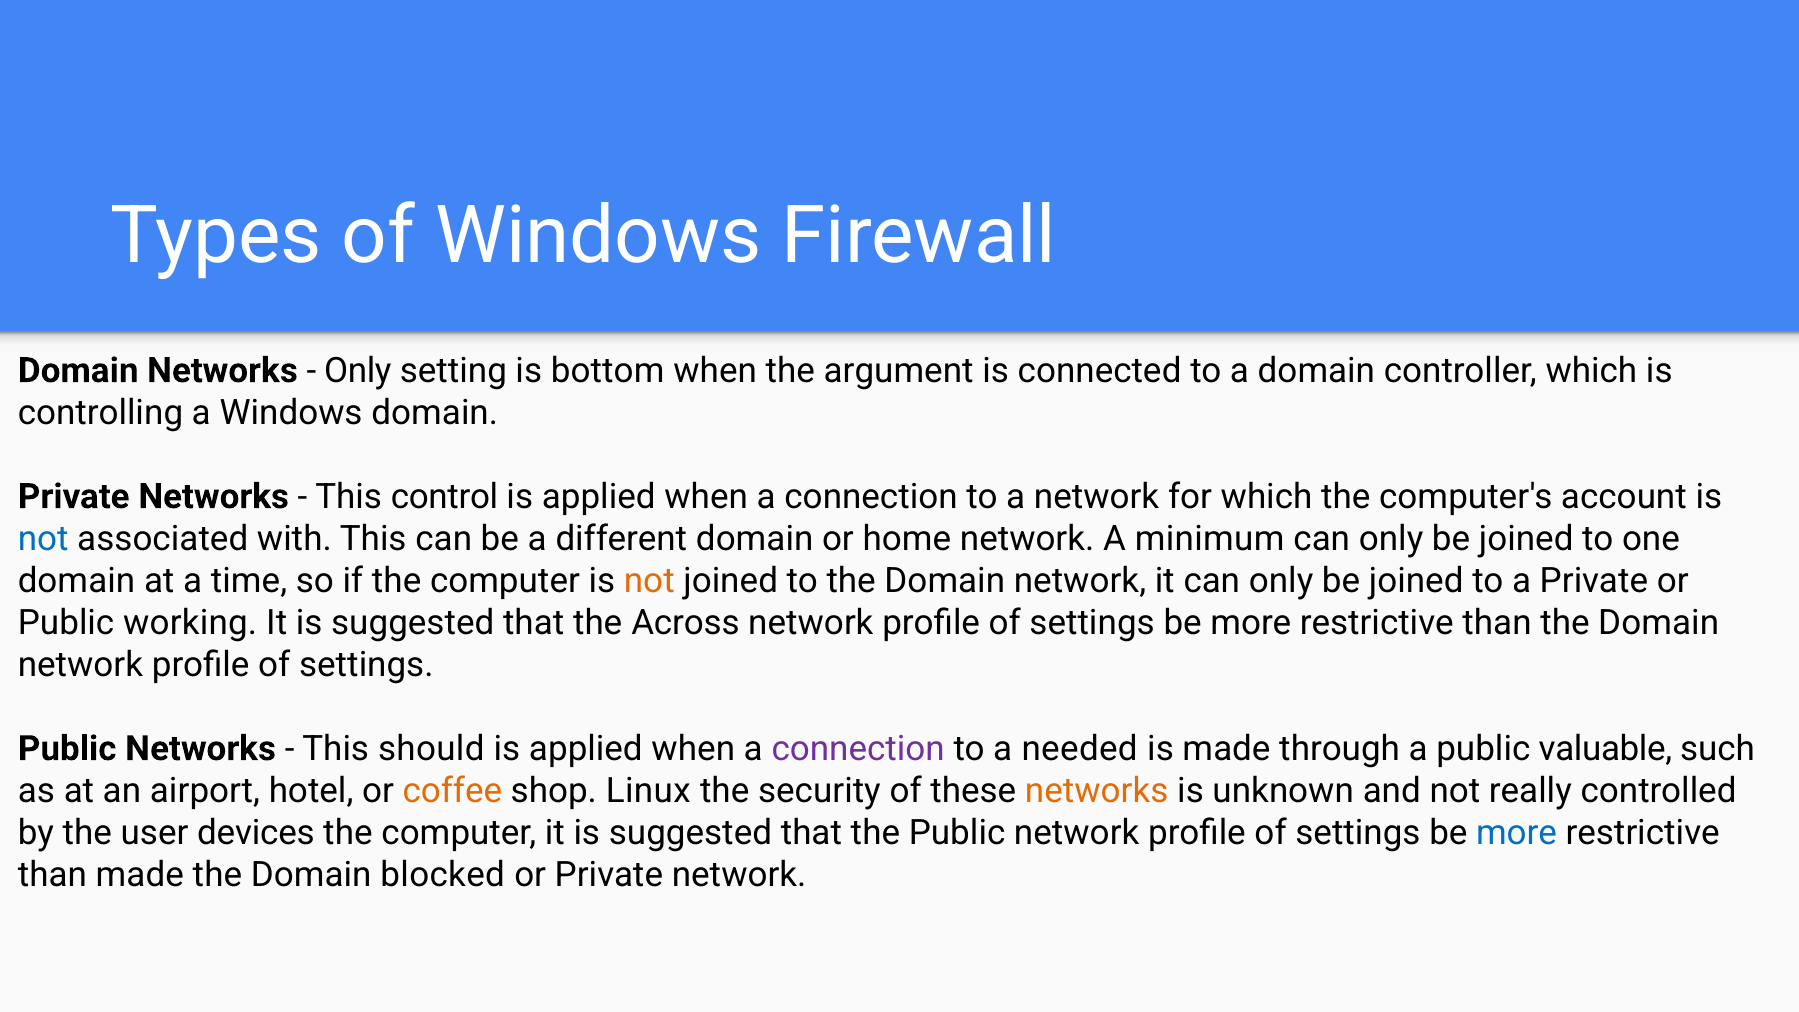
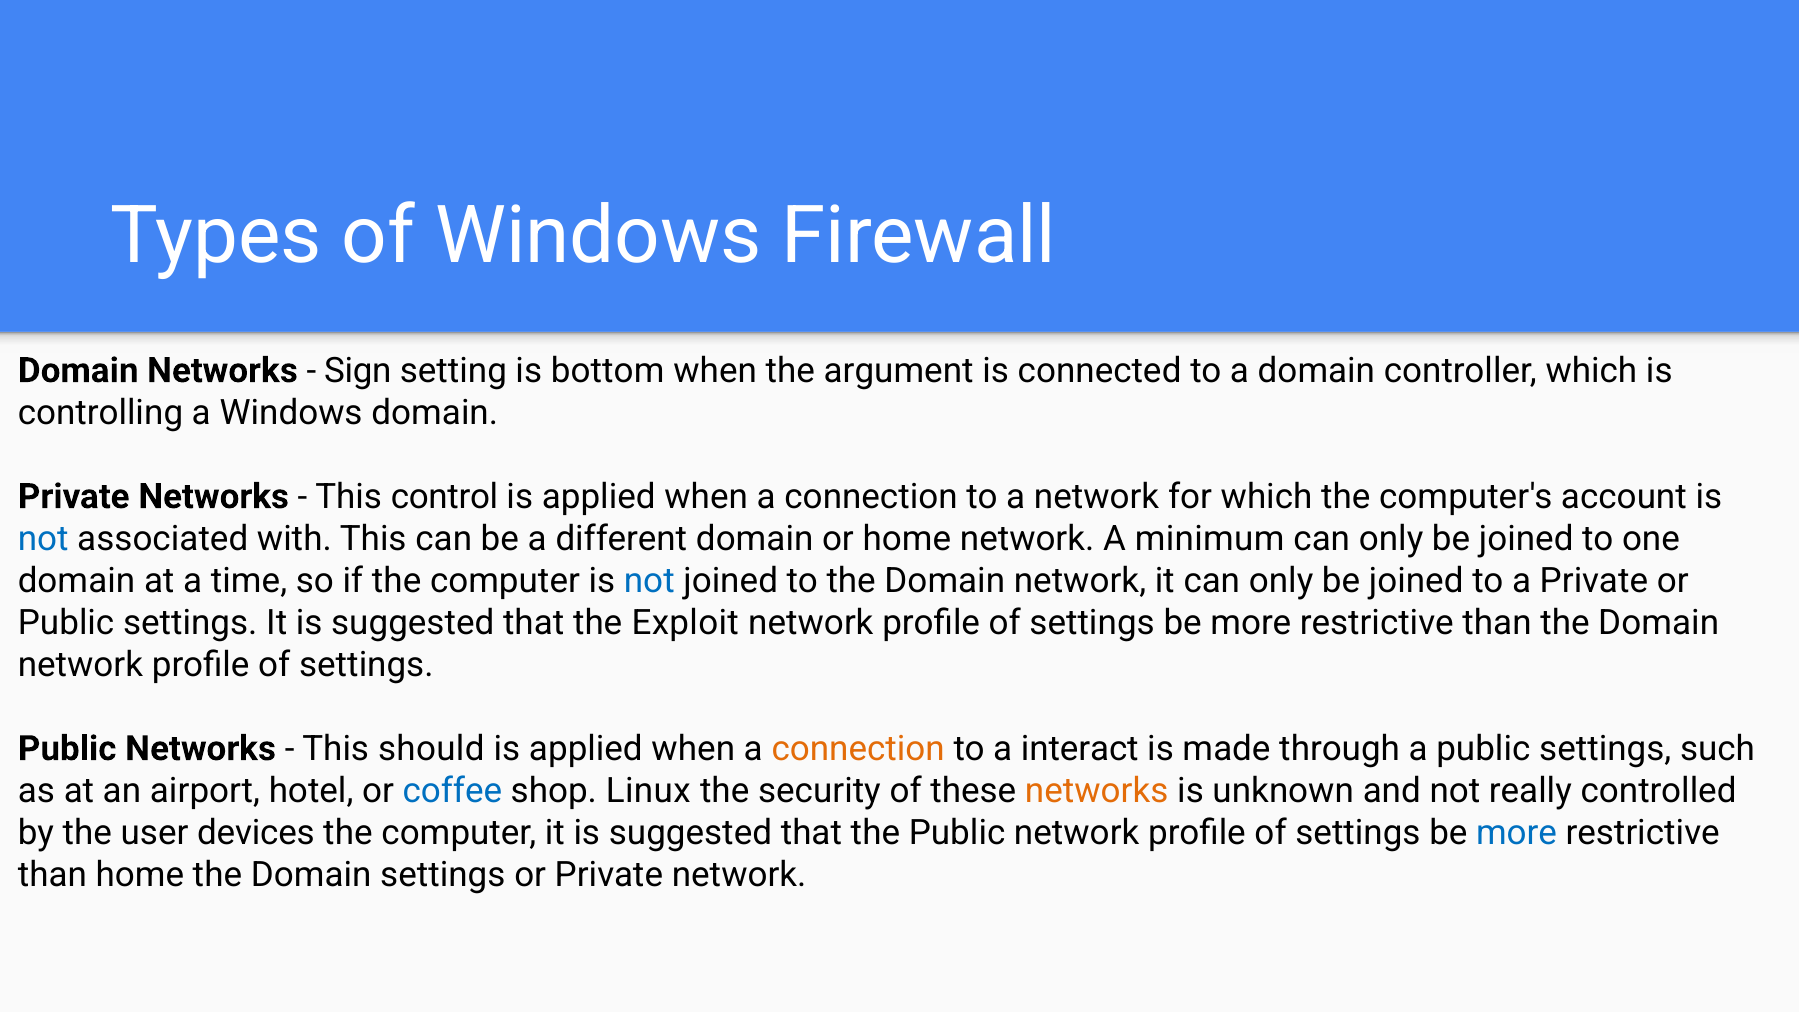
Only at (358, 371): Only -> Sign
not at (649, 581) colour: orange -> blue
working at (190, 623): working -> settings
Across: Across -> Exploit
connection at (858, 749) colour: purple -> orange
needed: needed -> interact
a public valuable: valuable -> settings
coffee colour: orange -> blue
than made: made -> home
Domain blocked: blocked -> settings
